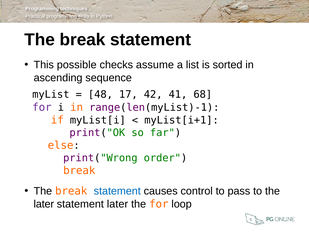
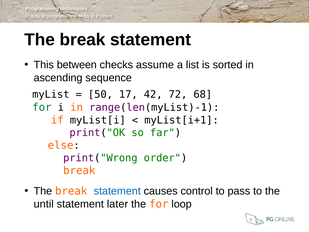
possible: possible -> between
48: 48 -> 50
41: 41 -> 72
for at (42, 107) colour: purple -> green
later at (44, 204): later -> until
